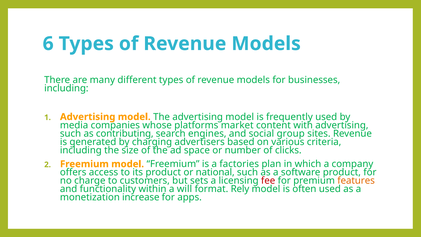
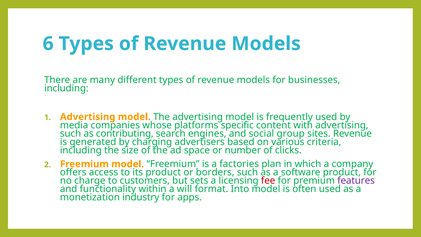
market: market -> specific
national: national -> borders
features colour: orange -> purple
Rely: Rely -> Into
increase: increase -> industry
